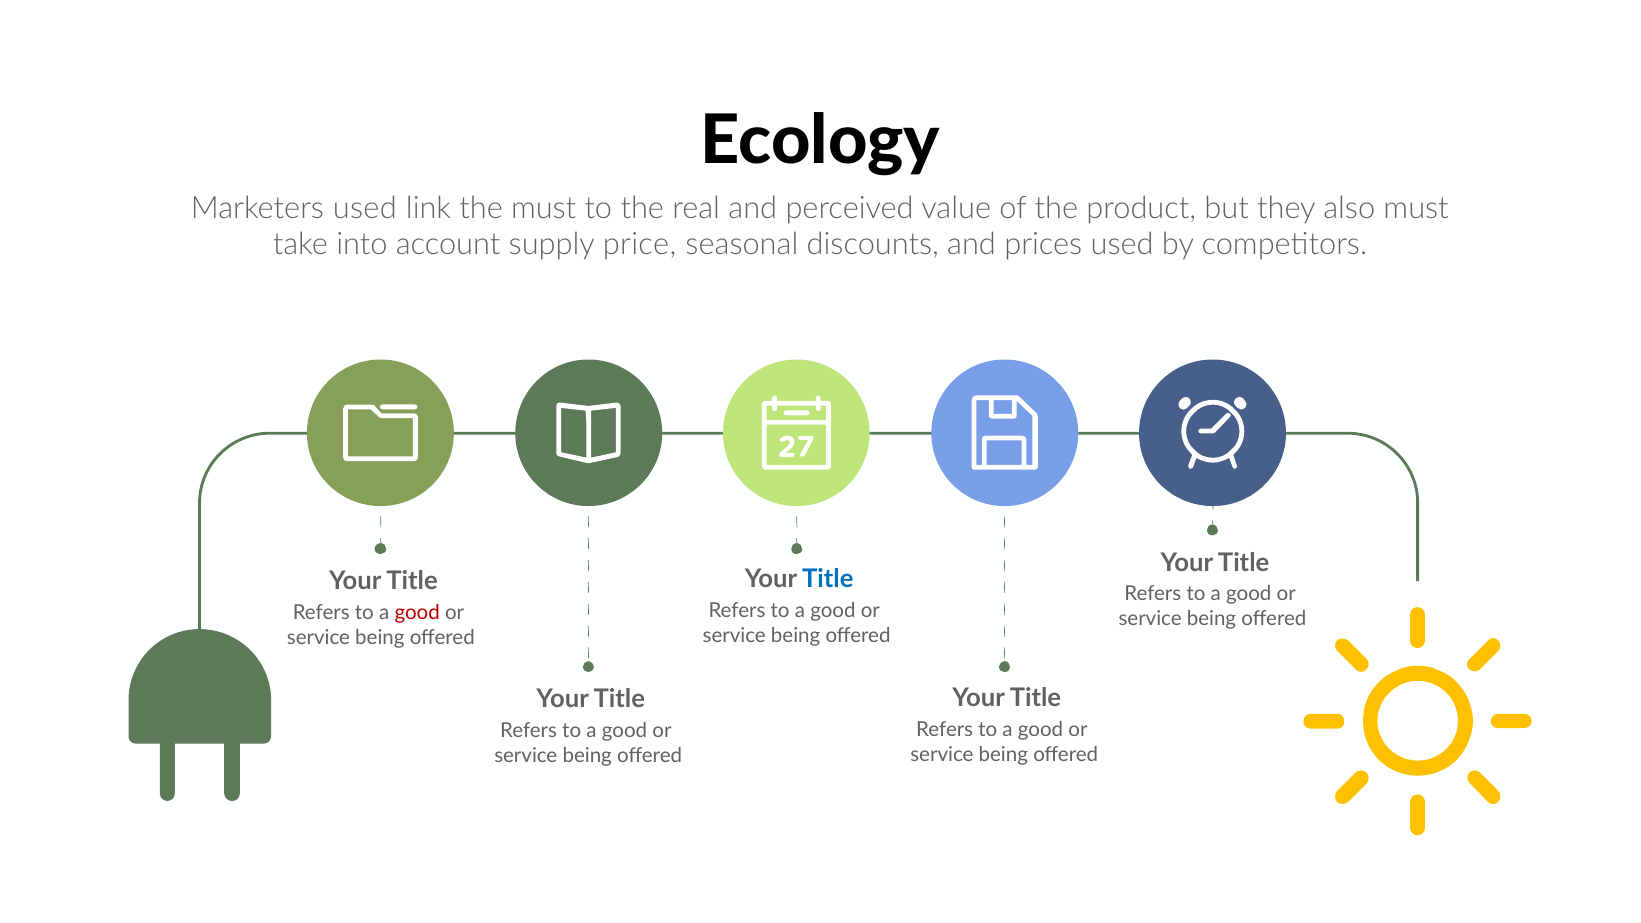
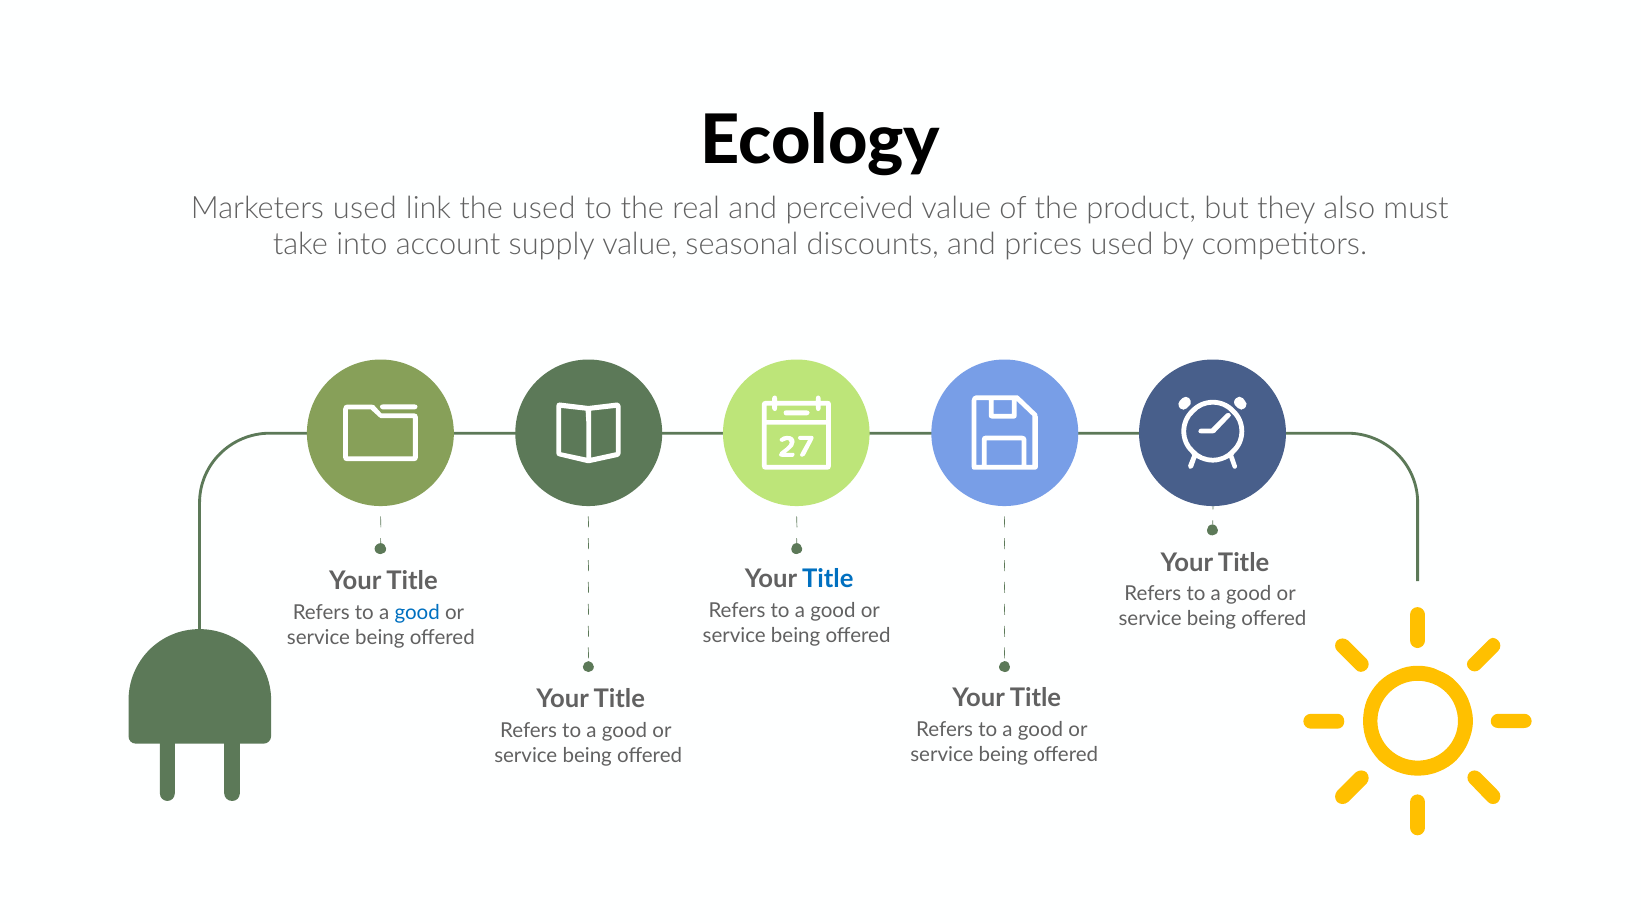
the must: must -> used
supply price: price -> value
good at (417, 613) colour: red -> blue
